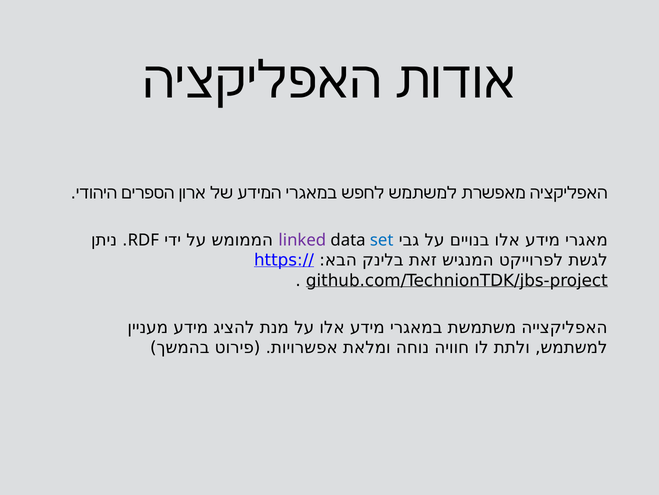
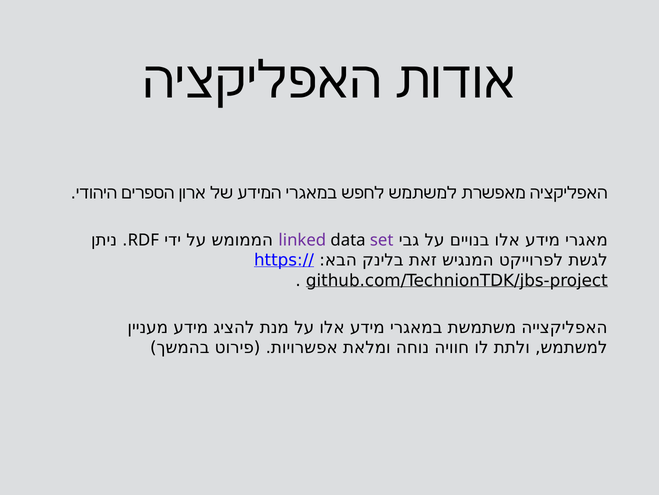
set colour: blue -> purple
